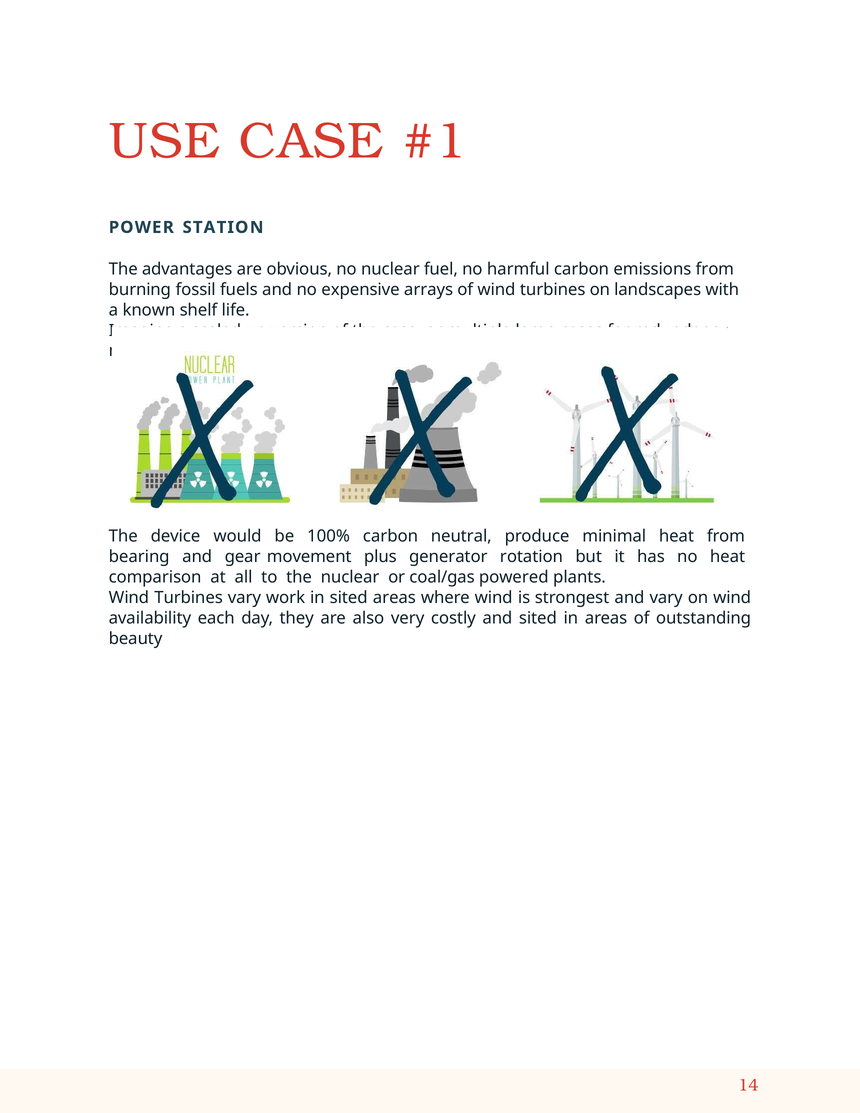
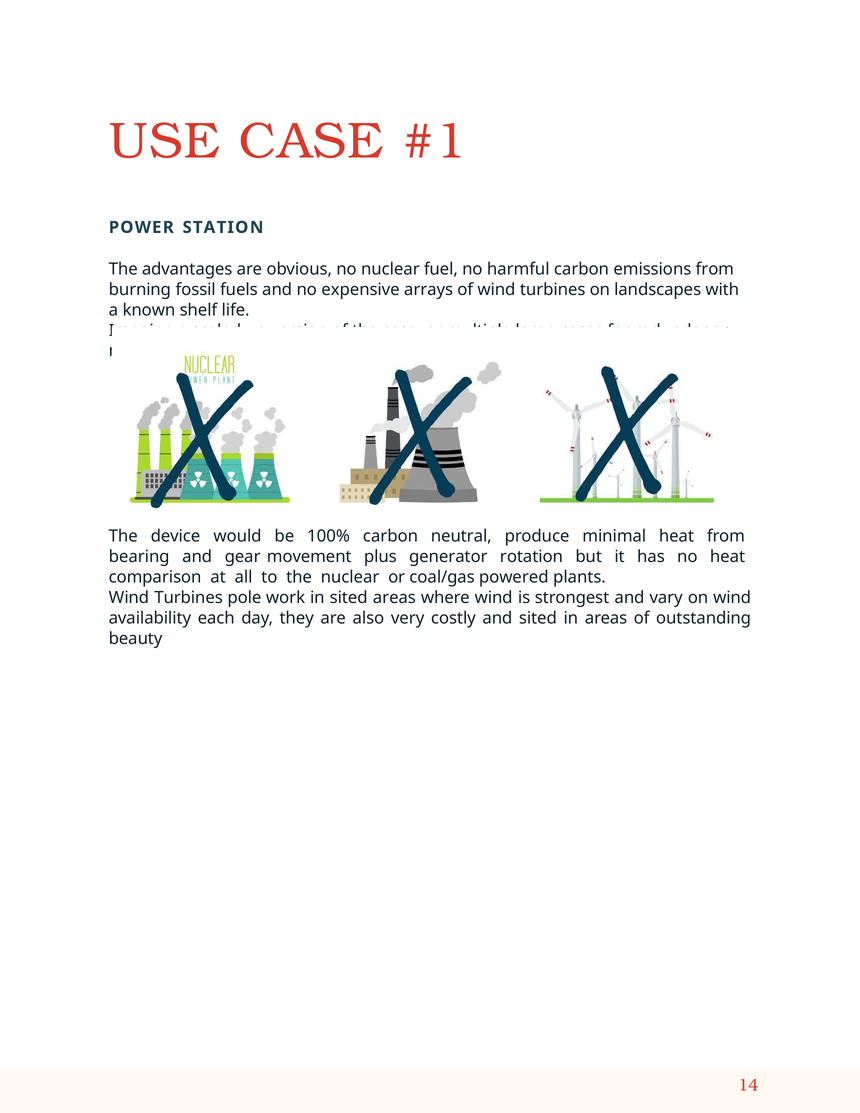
Turbines vary: vary -> pole
